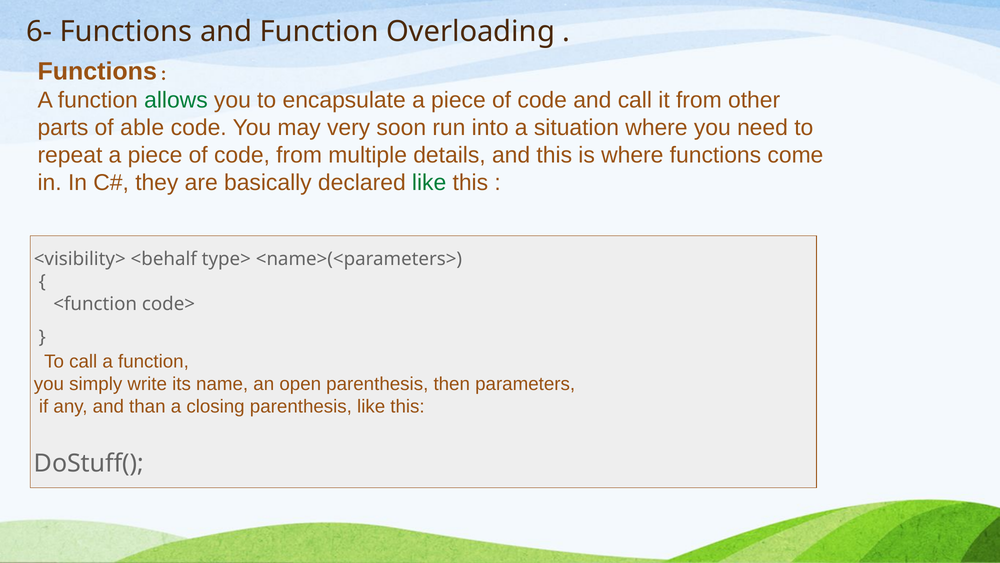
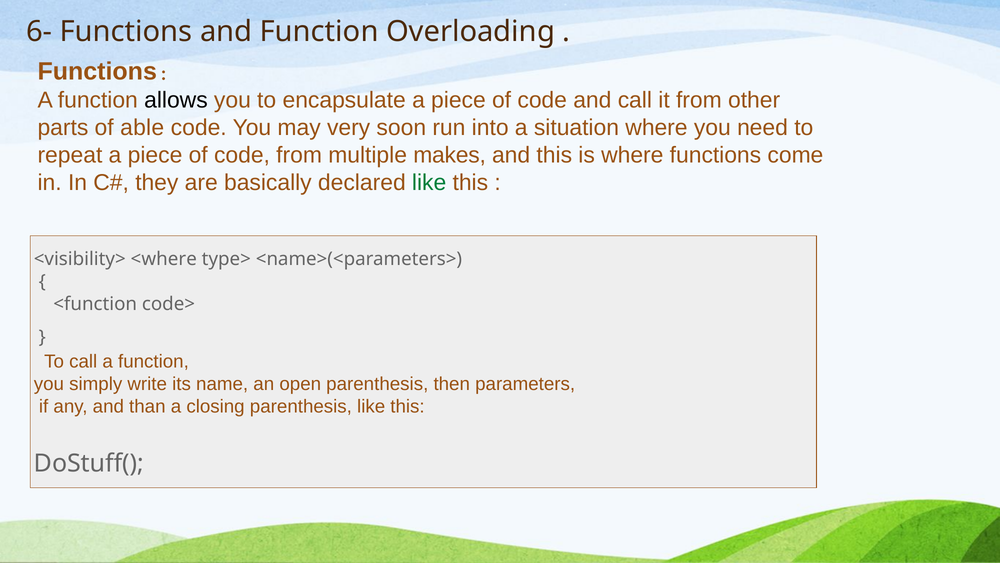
allows colour: green -> black
details: details -> makes
<behalf: <behalf -> <where
